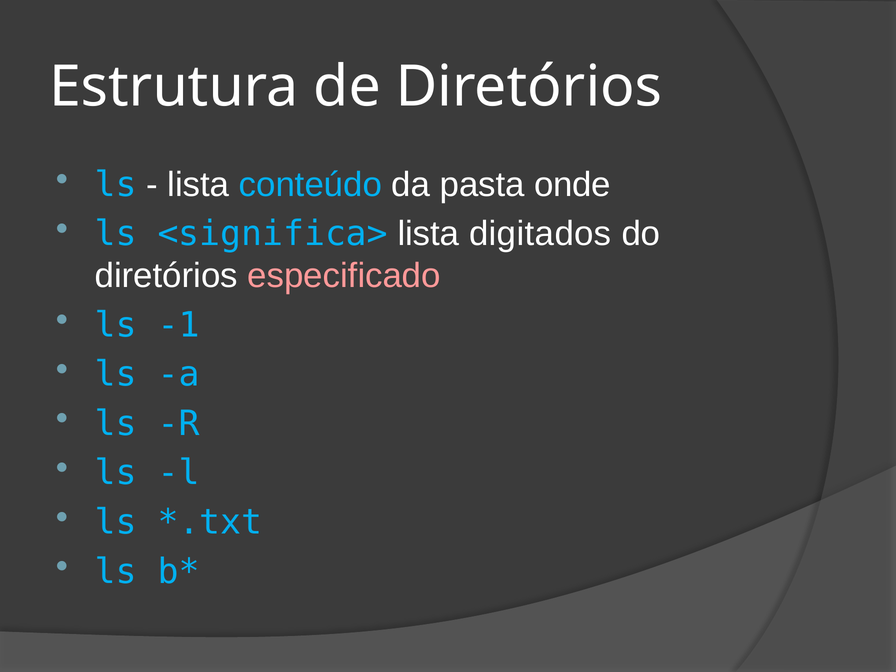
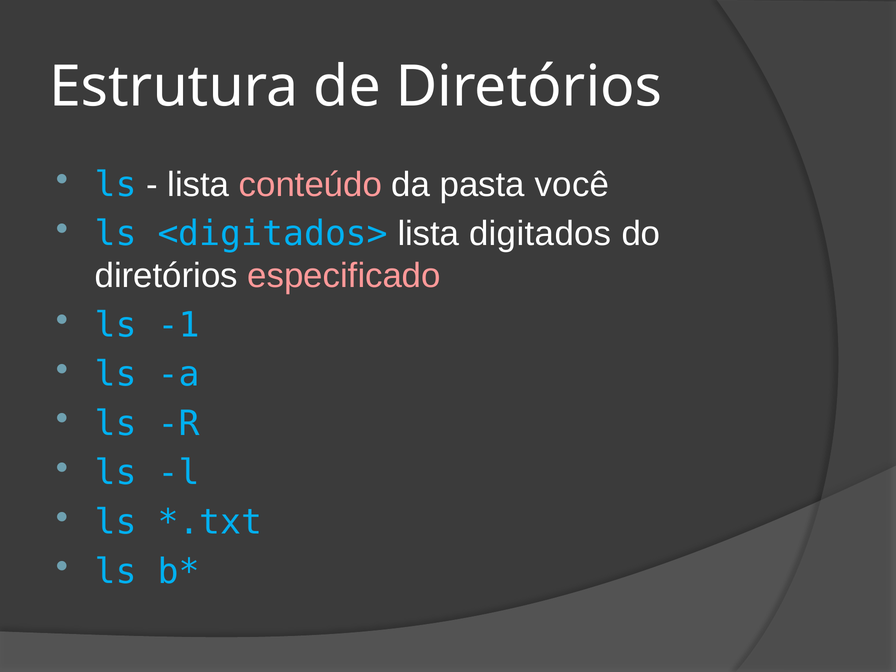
conteúdo colour: light blue -> pink
onde: onde -> você
<significa>: <significa> -> <digitados>
